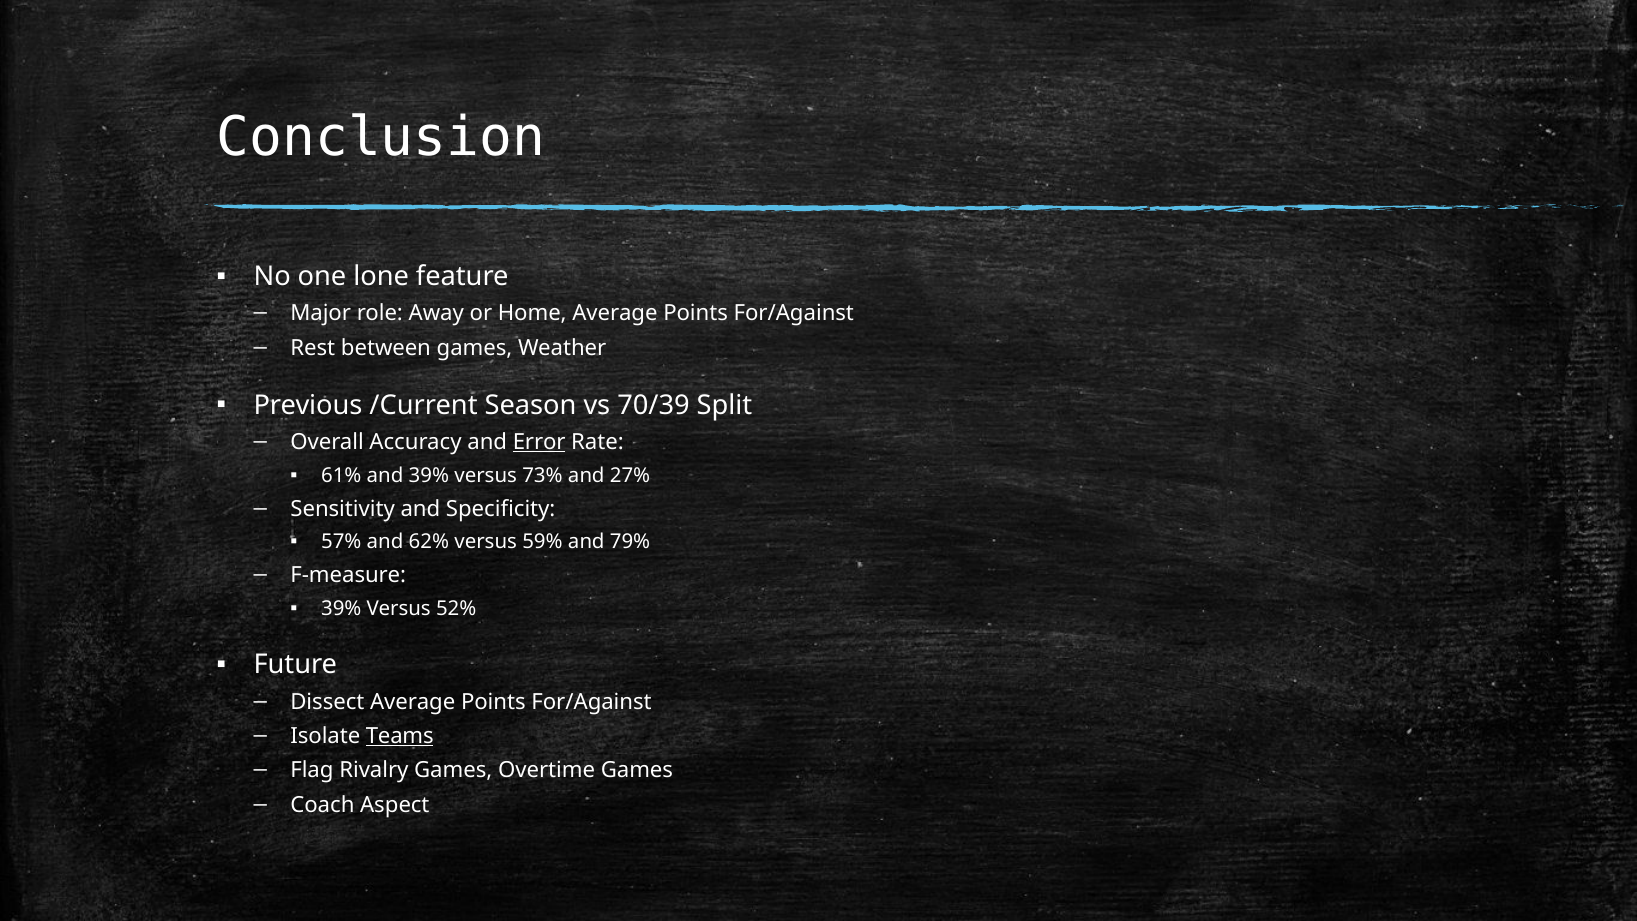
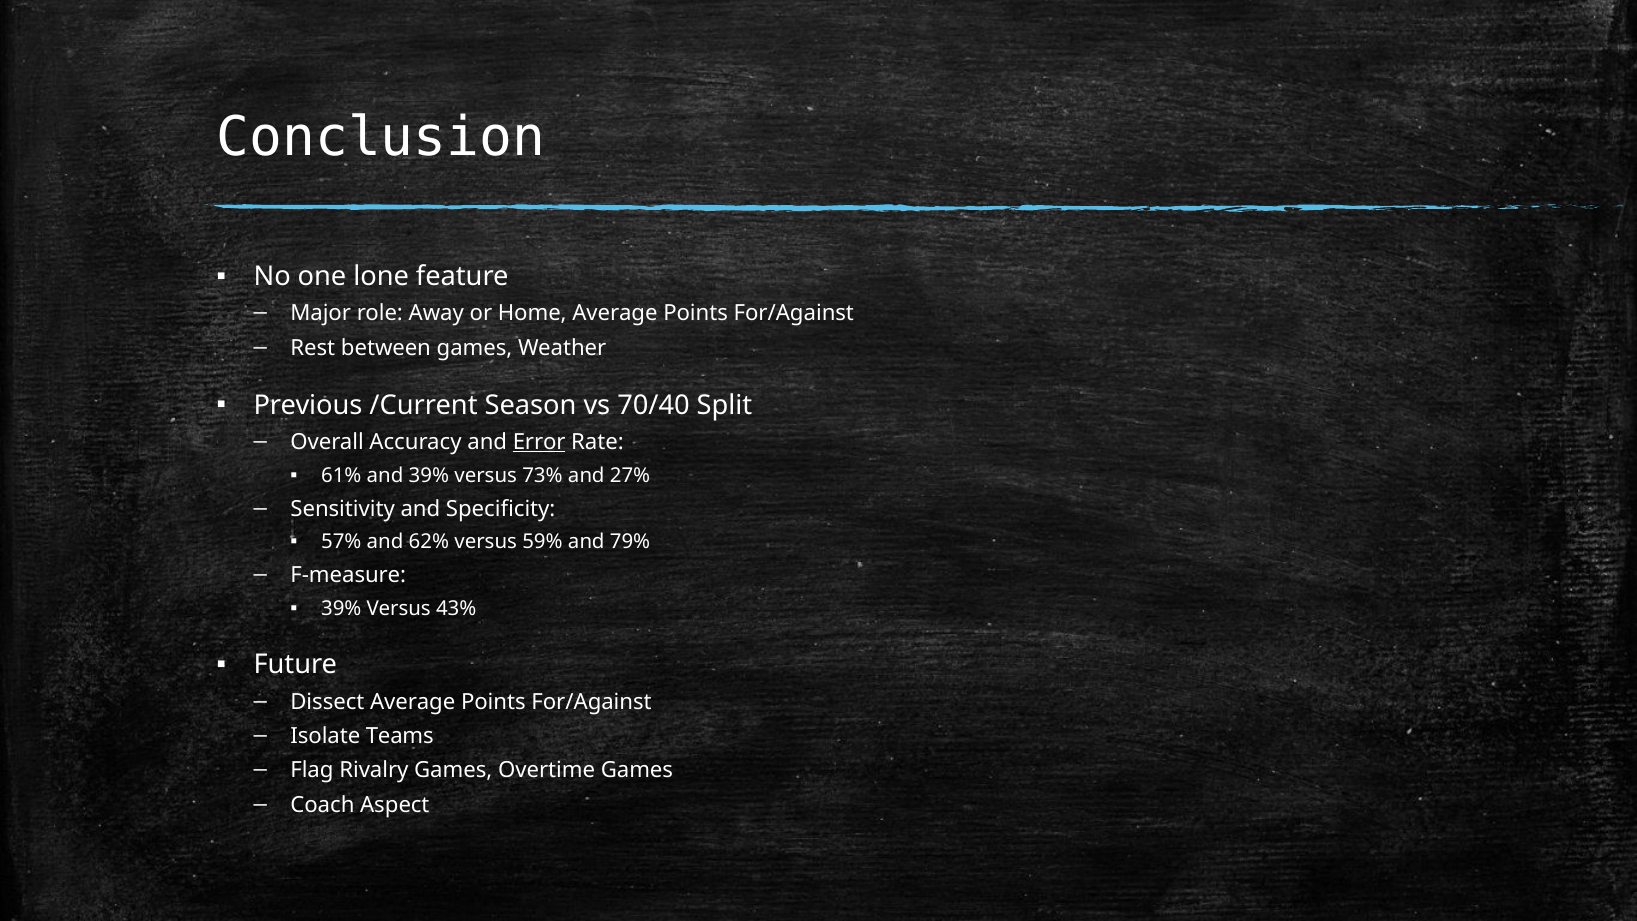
70/39: 70/39 -> 70/40
52%: 52% -> 43%
Teams underline: present -> none
